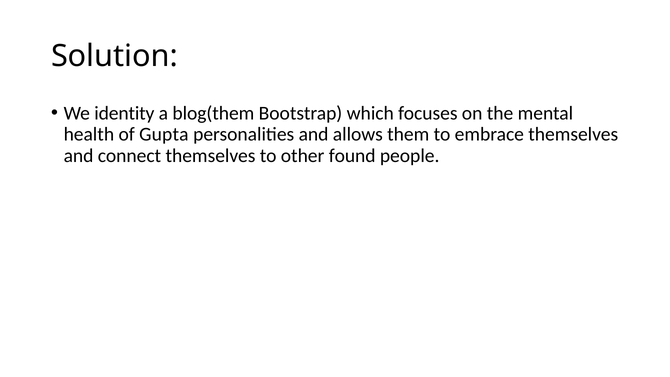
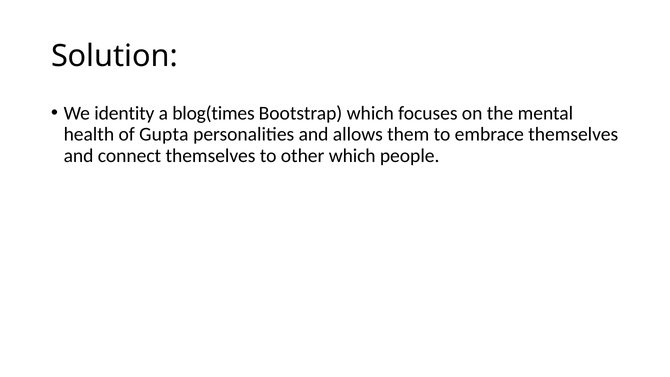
blog(them: blog(them -> blog(times
other found: found -> which
